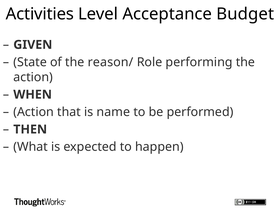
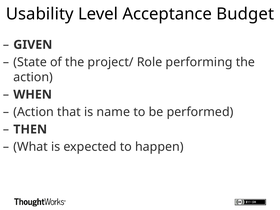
Activities: Activities -> Usability
reason/: reason/ -> project/
